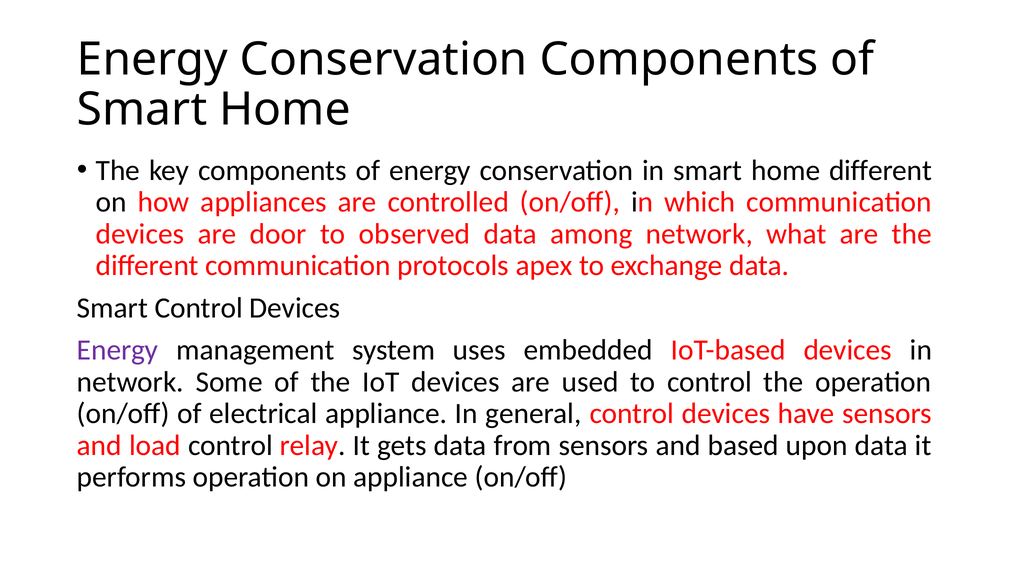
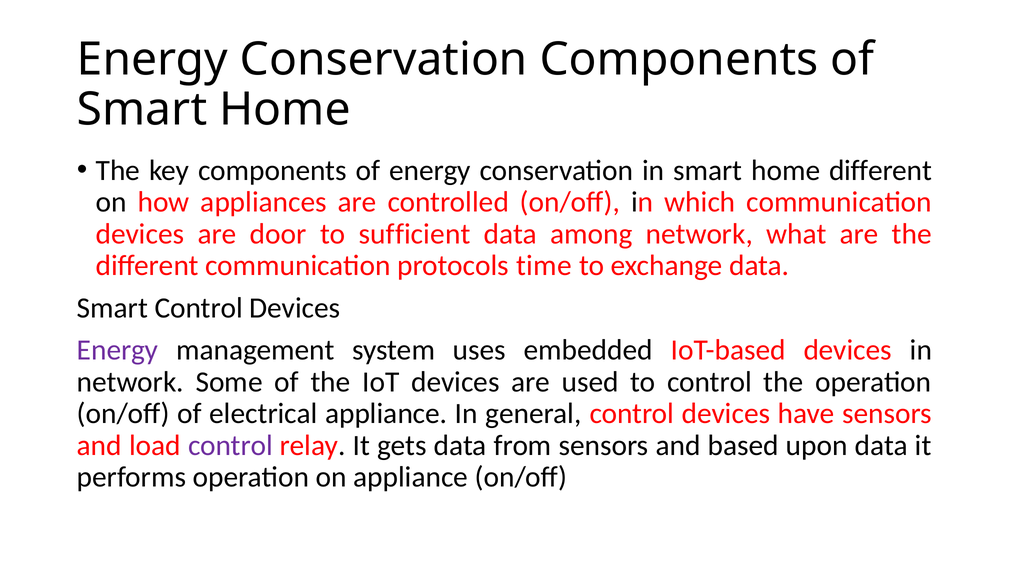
observed: observed -> sufficient
apex: apex -> time
control at (230, 446) colour: black -> purple
